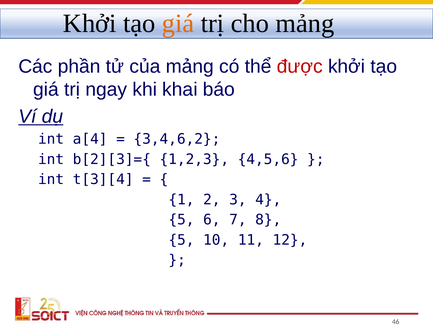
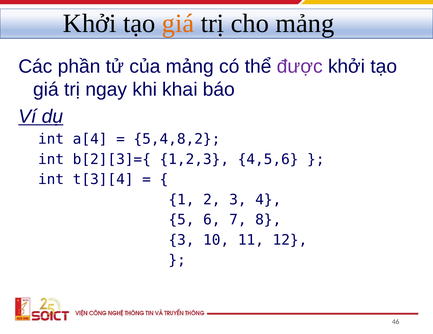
được colour: red -> purple
3,4,6,2: 3,4,6,2 -> 5,4,8,2
5 at (181, 240): 5 -> 3
